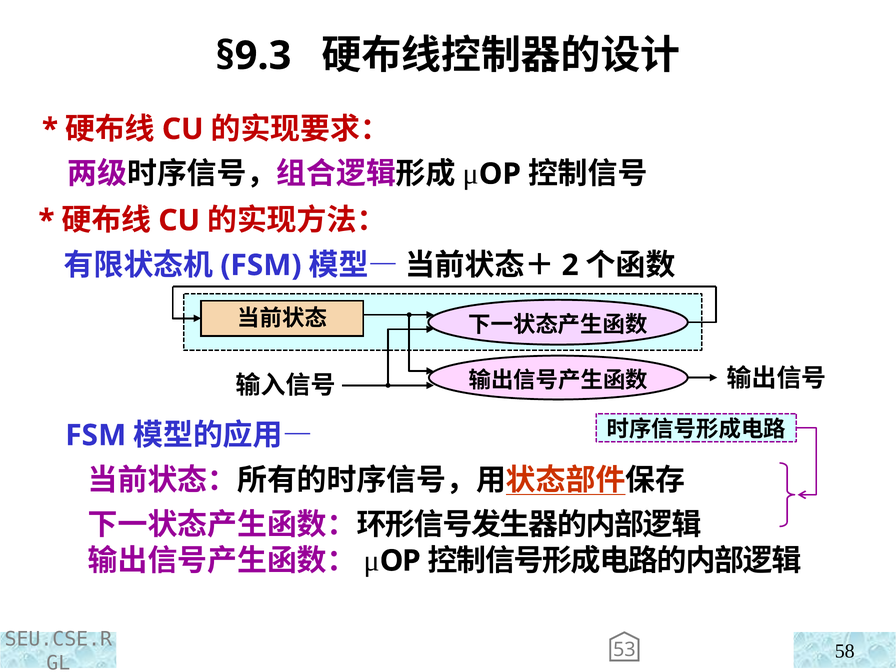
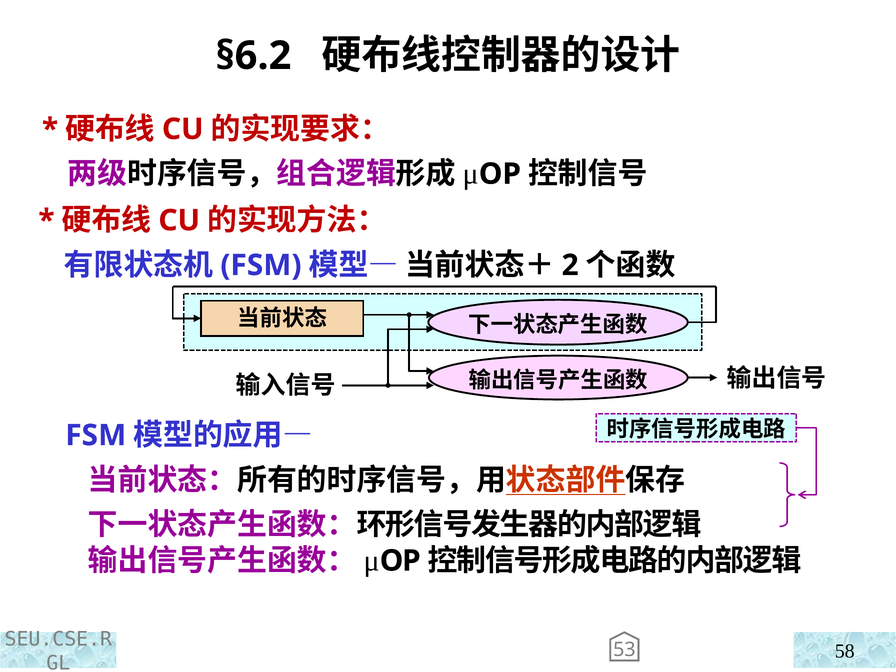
§9.3: §9.3 -> §6.2
